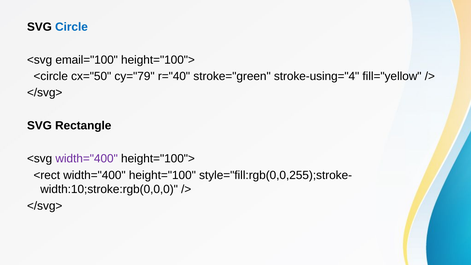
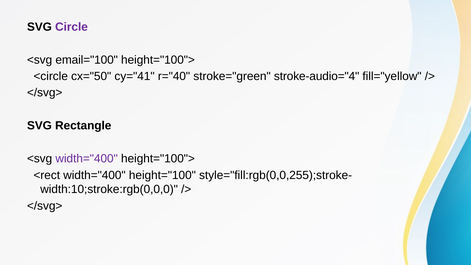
Circle colour: blue -> purple
cy="79: cy="79 -> cy="41
stroke-using="4: stroke-using="4 -> stroke-audio="4
